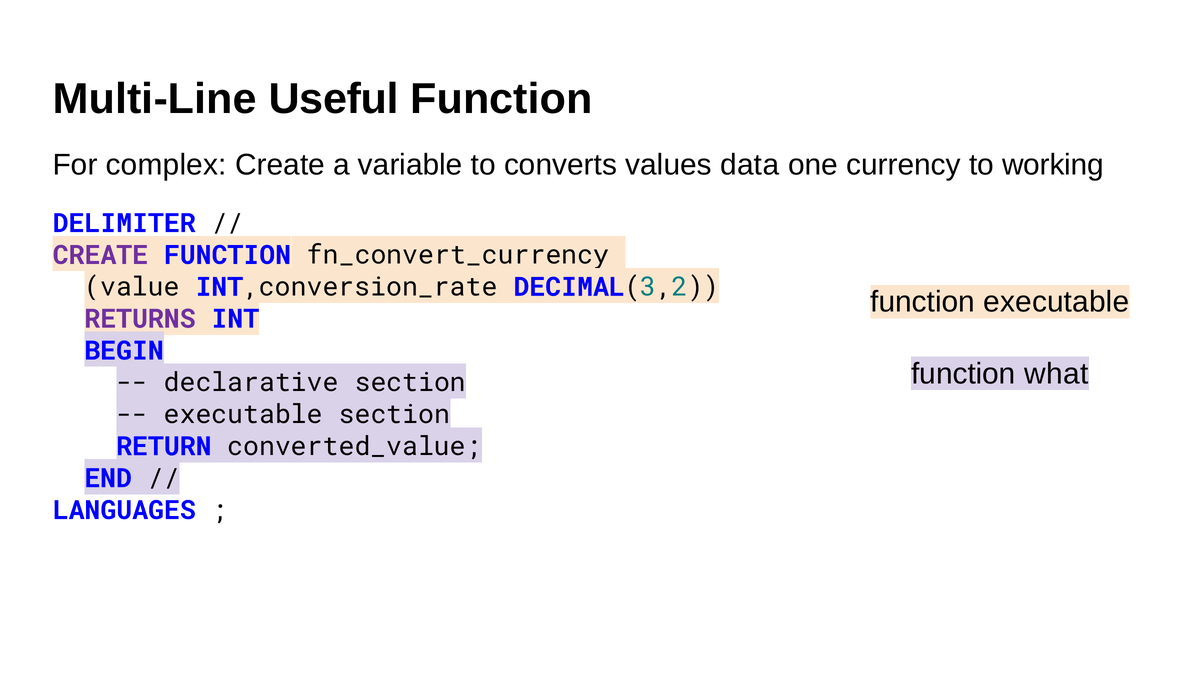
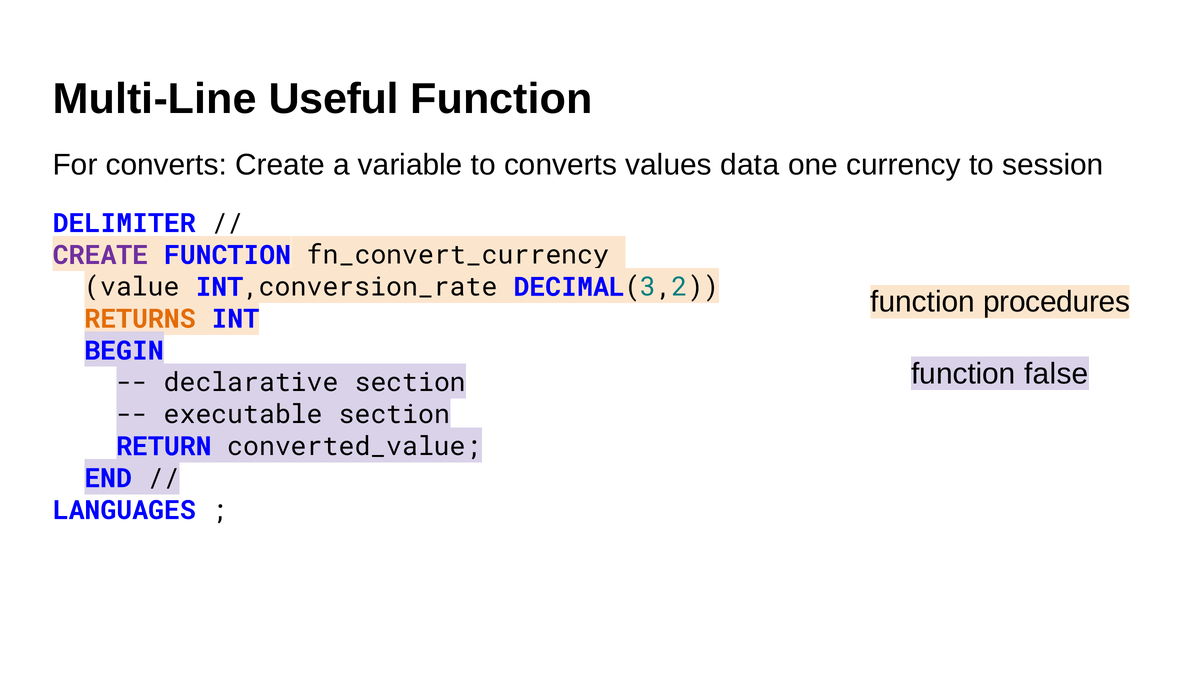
For complex: complex -> converts
working: working -> session
function executable: executable -> procedures
RETURNS colour: purple -> orange
what: what -> false
